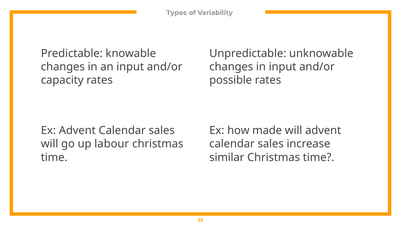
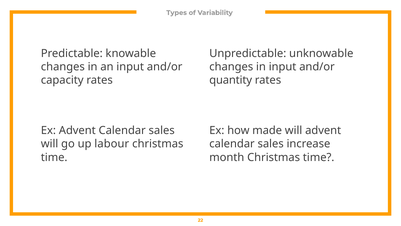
possible: possible -> quantity
similar: similar -> month
